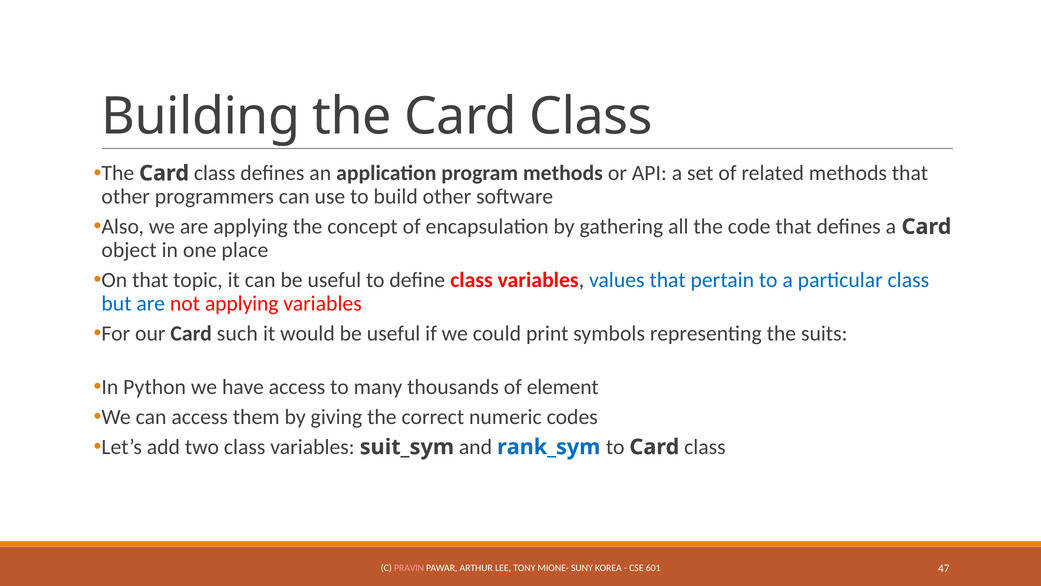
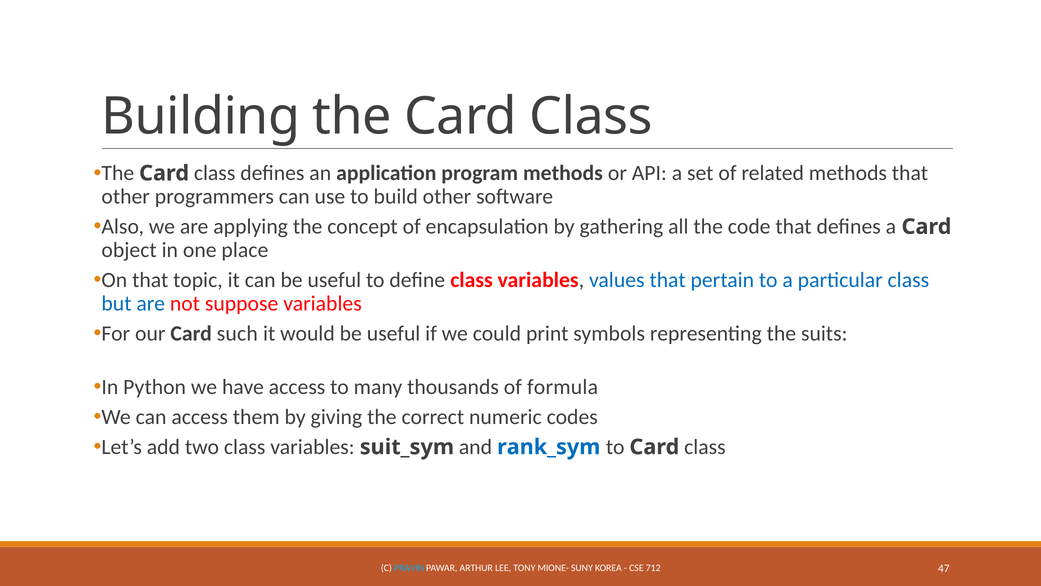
not applying: applying -> suppose
element: element -> formula
PRAVIN colour: pink -> light blue
601: 601 -> 712
